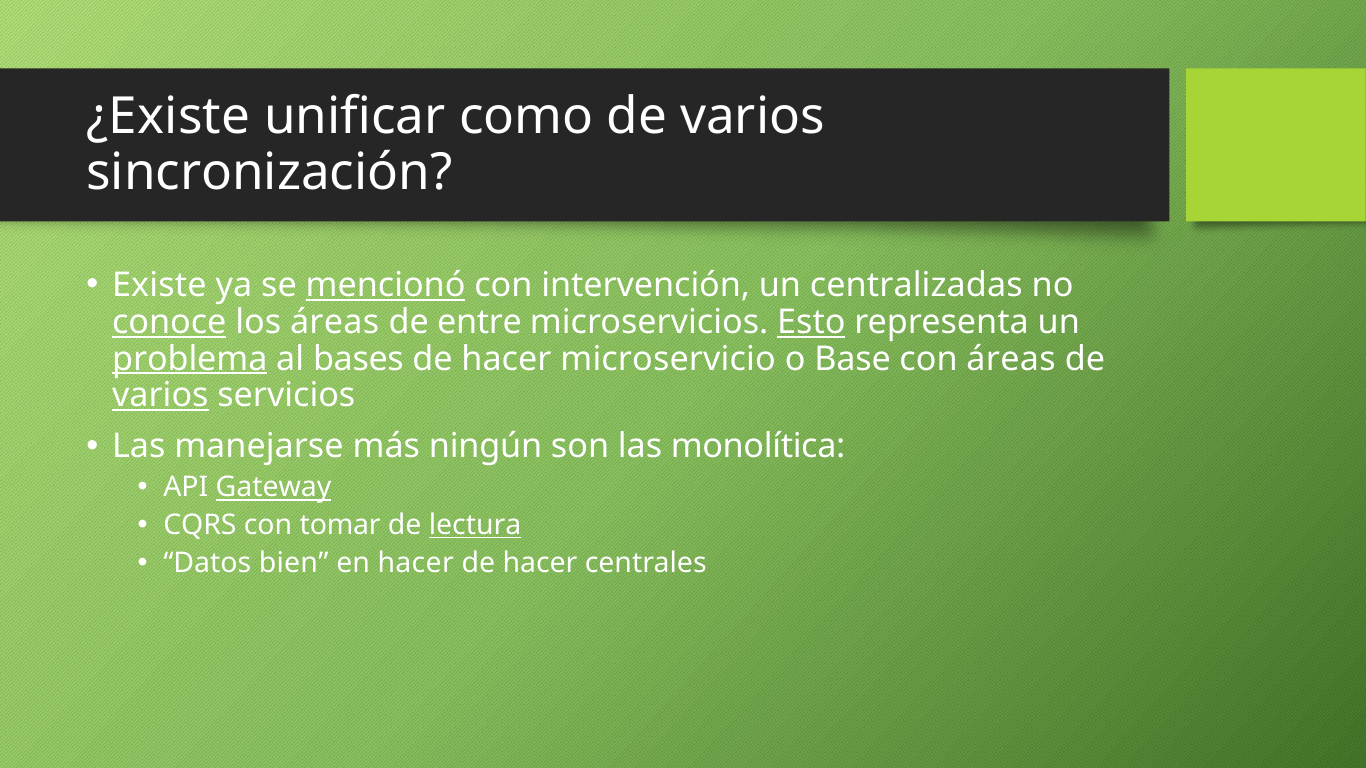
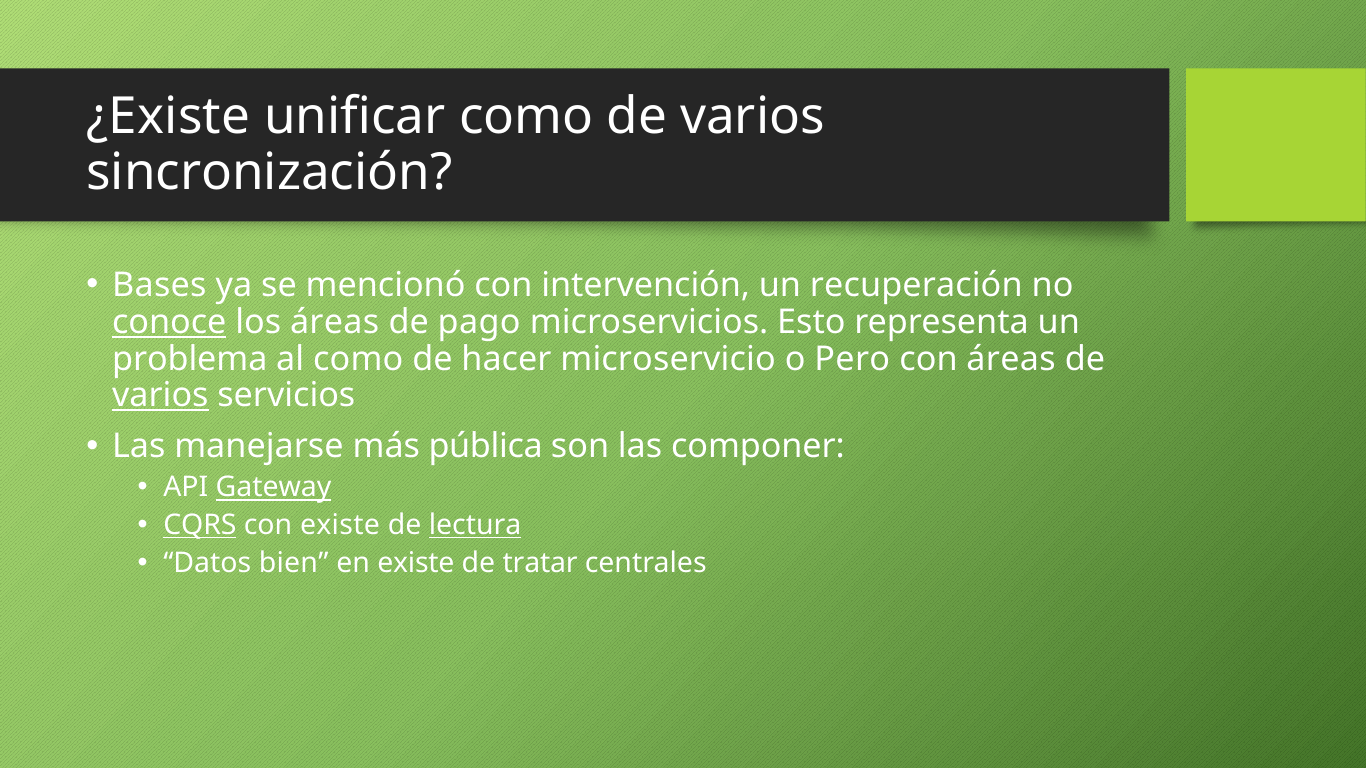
Existe: Existe -> Bases
mencionó underline: present -> none
centralizadas: centralizadas -> recuperación
entre: entre -> pago
Esto underline: present -> none
problema underline: present -> none
al bases: bases -> como
Base: Base -> Pero
ningún: ningún -> pública
monolítica: monolítica -> componer
CQRS underline: none -> present
con tomar: tomar -> existe
en hacer: hacer -> existe
hacer at (540, 563): hacer -> tratar
